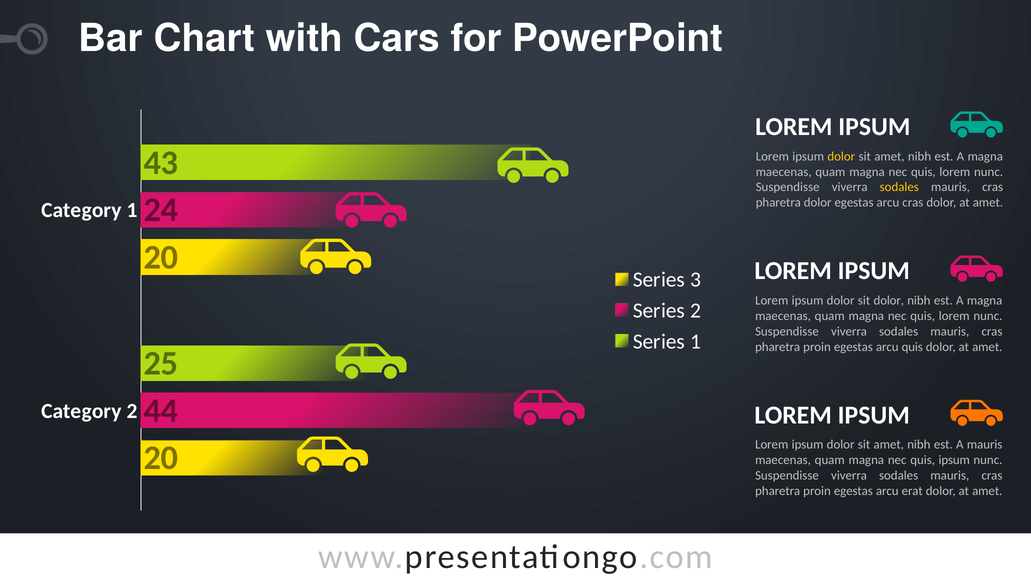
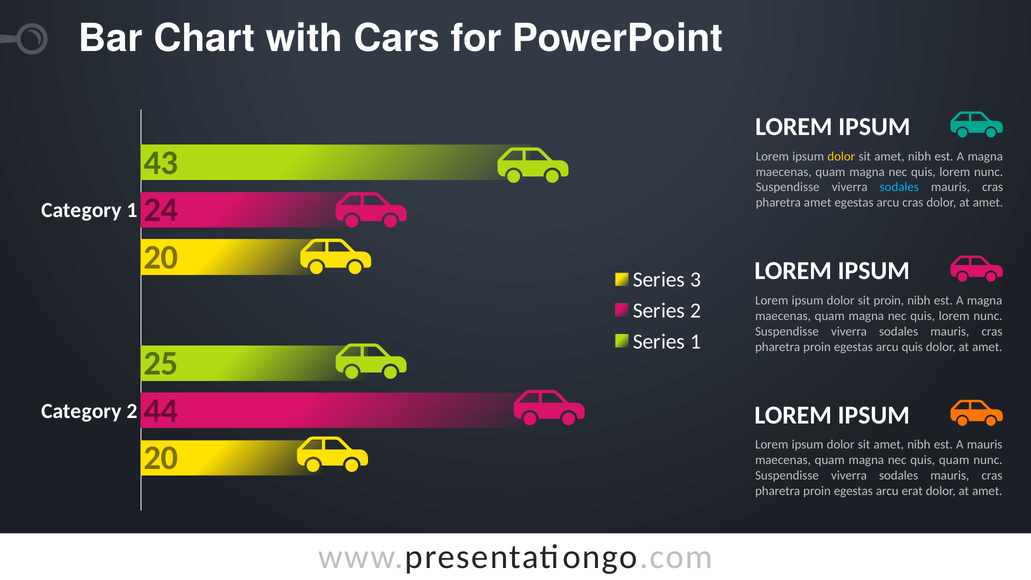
sodales at (899, 187) colour: yellow -> light blue
pharetra dolor: dolor -> amet
sit dolor: dolor -> proin
quis ipsum: ipsum -> quam
